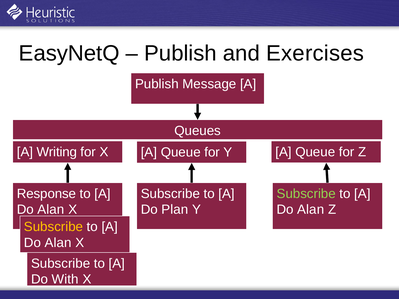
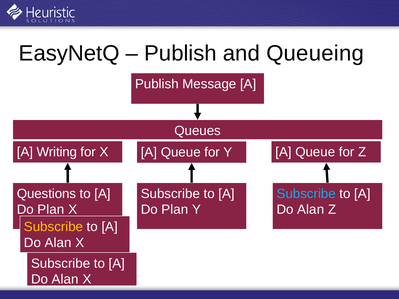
Exercises: Exercises -> Queueing
Response: Response -> Questions
Subscribe at (306, 194) colour: light green -> light blue
Alan at (51, 210): Alan -> Plan
With at (65, 280): With -> Alan
